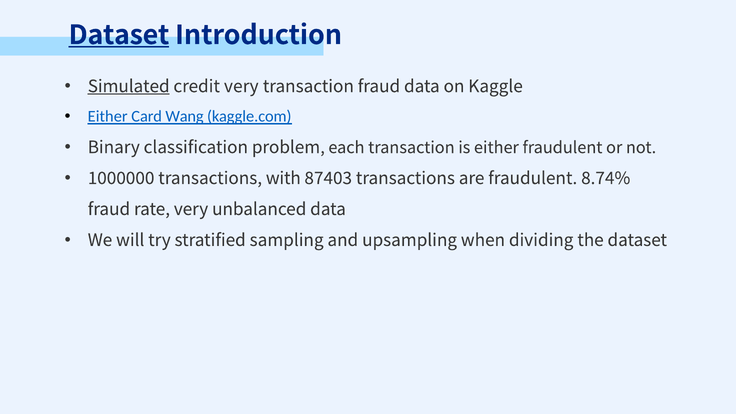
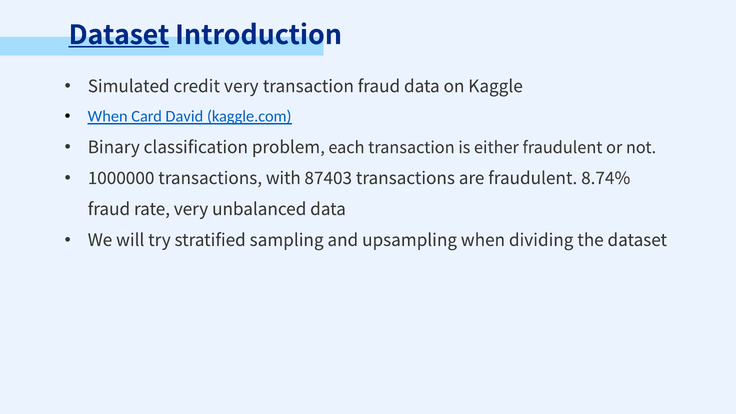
Simulated underline: present -> none
Either at (108, 117): Either -> When
Wang: Wang -> David
